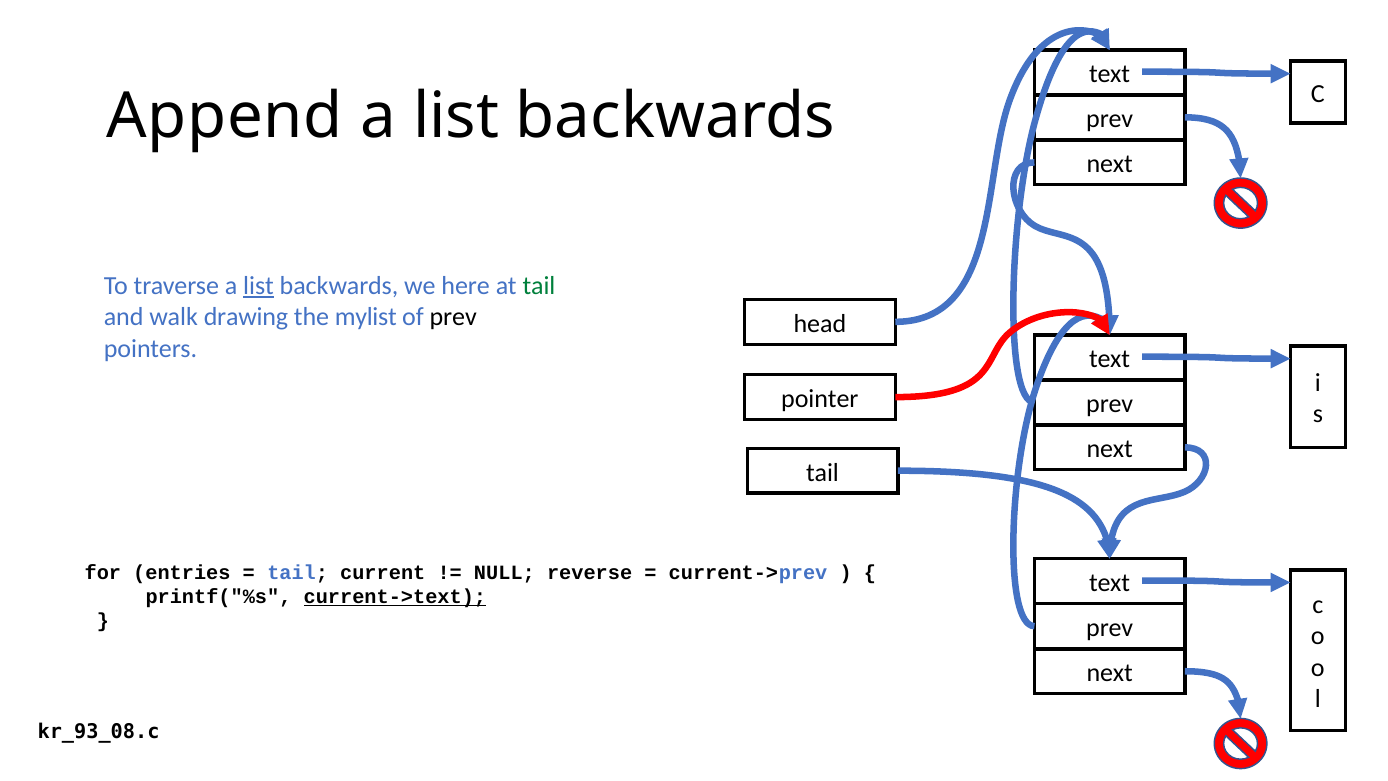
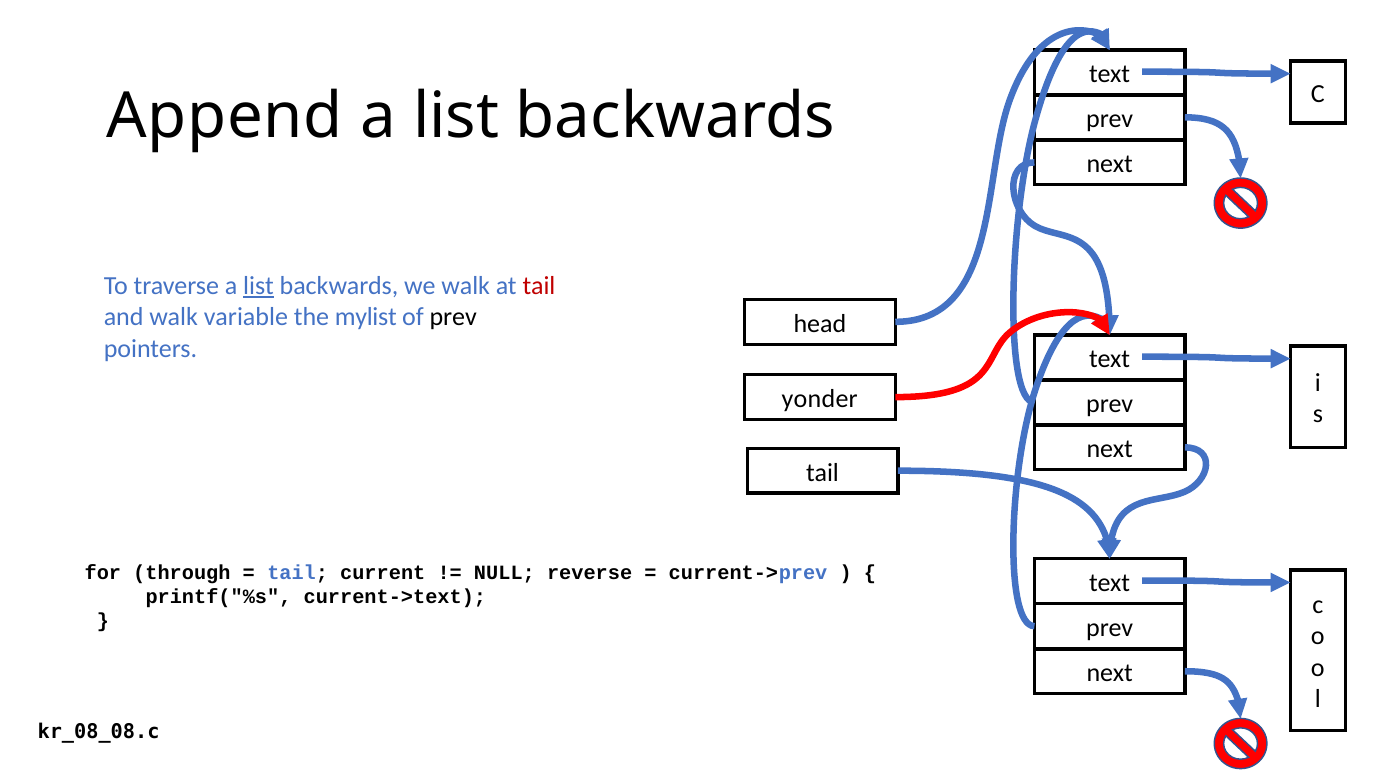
we here: here -> walk
tail at (539, 286) colour: green -> red
drawing: drawing -> variable
pointer: pointer -> yonder
entries: entries -> through
current->text underline: present -> none
kr_93_08.c: kr_93_08.c -> kr_08_08.c
